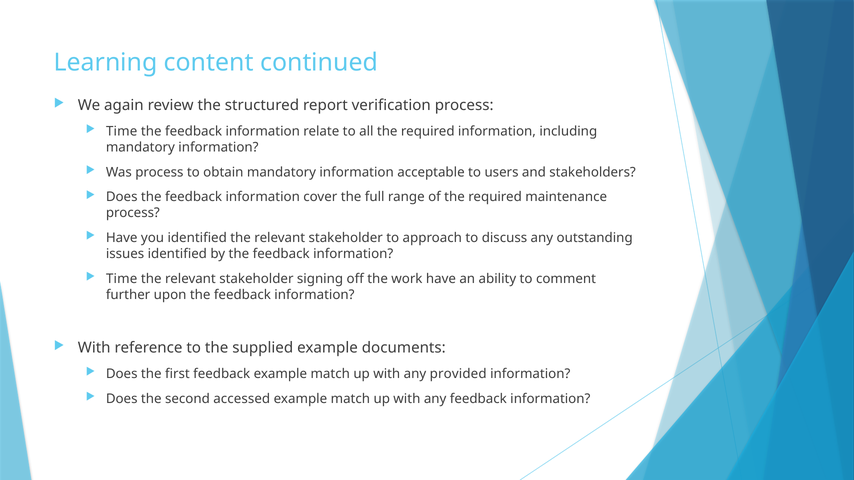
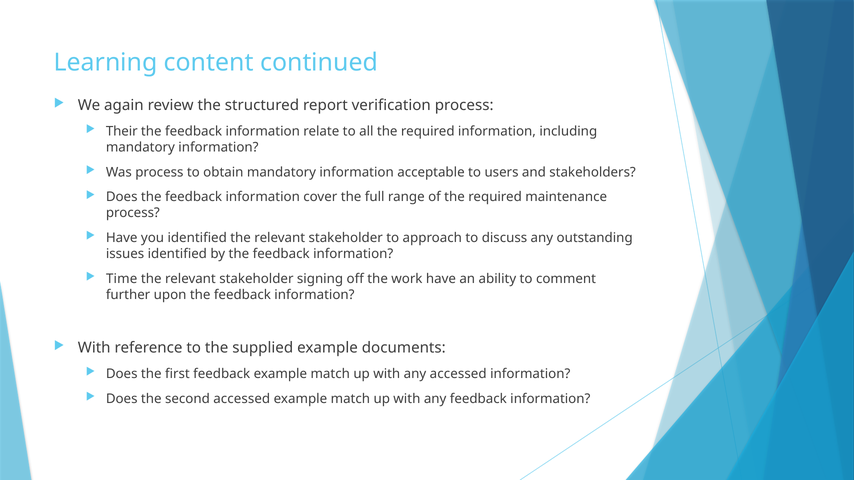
Time at (122, 131): Time -> Their
any provided: provided -> accessed
